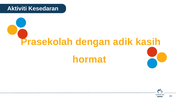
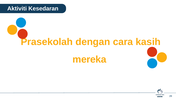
adik: adik -> cara
hormat: hormat -> mereka
